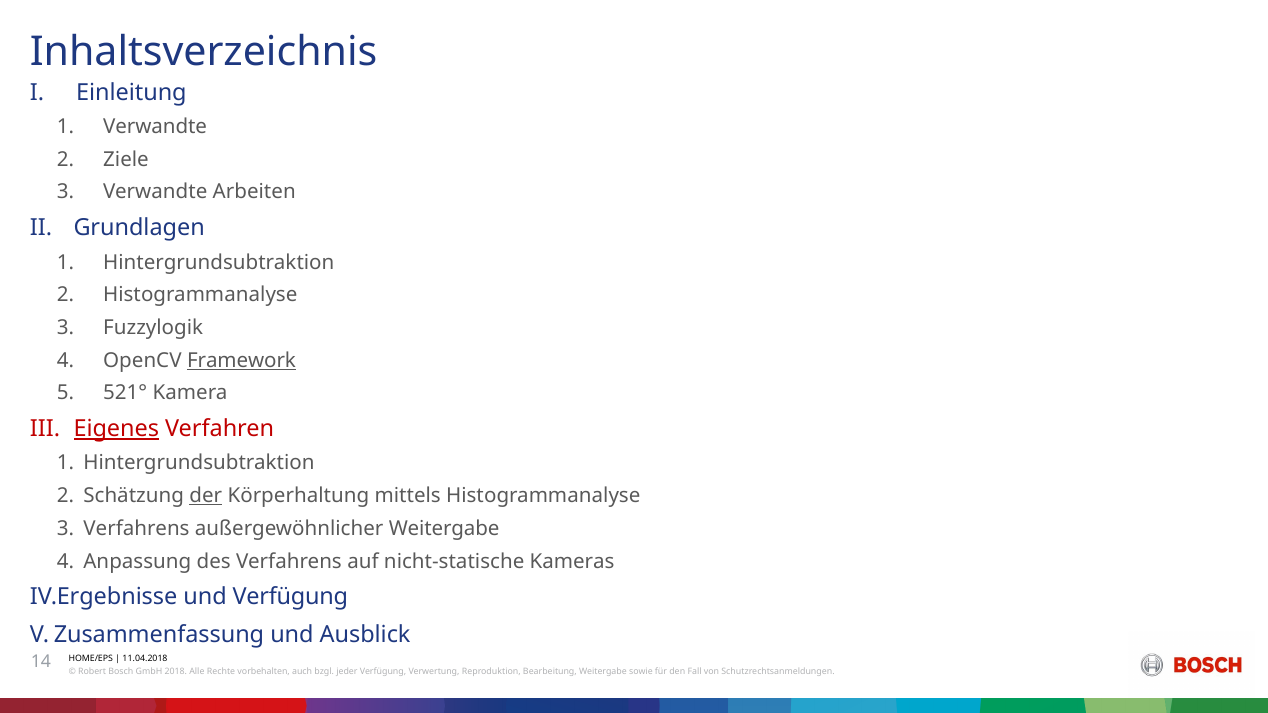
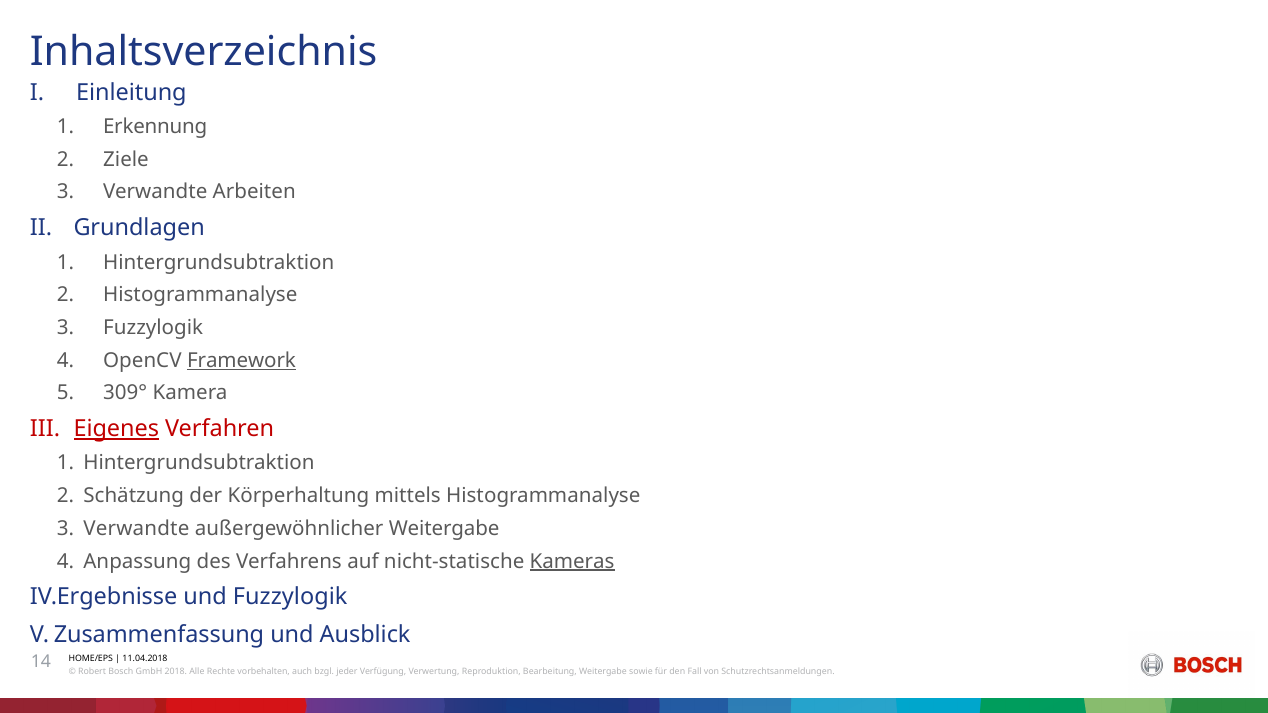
Verwandte at (155, 127): Verwandte -> Erkennung
521°: 521° -> 309°
der underline: present -> none
Verfahrens at (136, 529): Verfahrens -> Verwandte
Kameras underline: none -> present
und Verfügung: Verfügung -> Fuzzylogik
